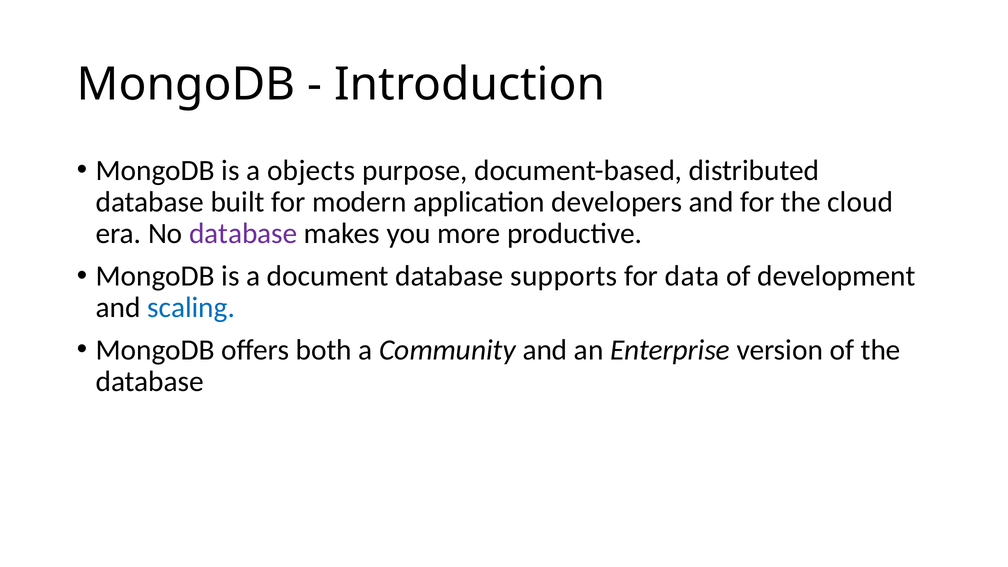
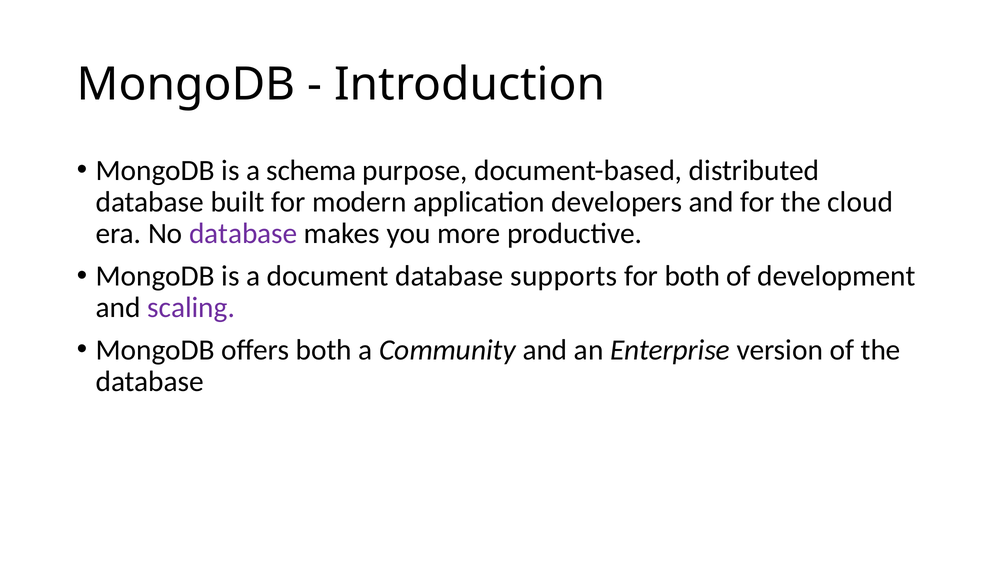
objects: objects -> schema
for data: data -> both
scaling colour: blue -> purple
